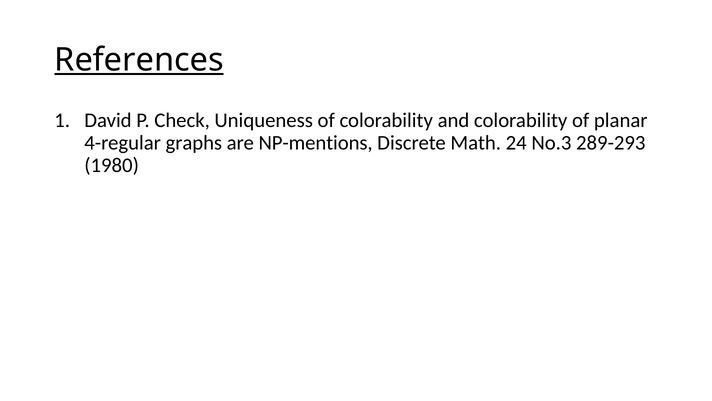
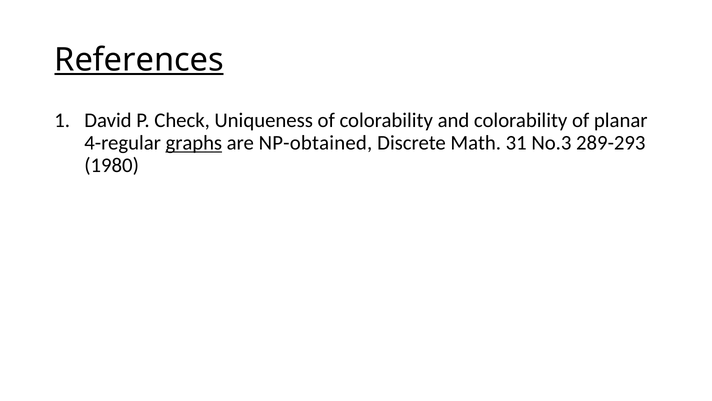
graphs underline: none -> present
NP-mentions: NP-mentions -> NP-obtained
24: 24 -> 31
